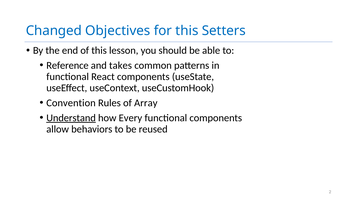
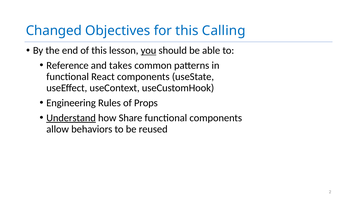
Setters: Setters -> Calling
you underline: none -> present
Convention: Convention -> Engineering
Array: Array -> Props
Every: Every -> Share
